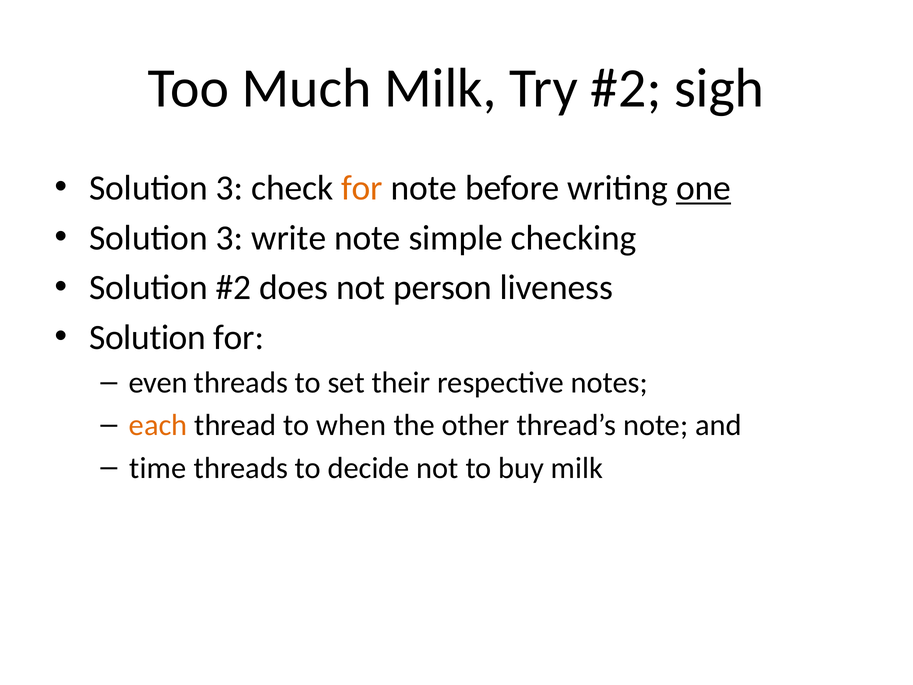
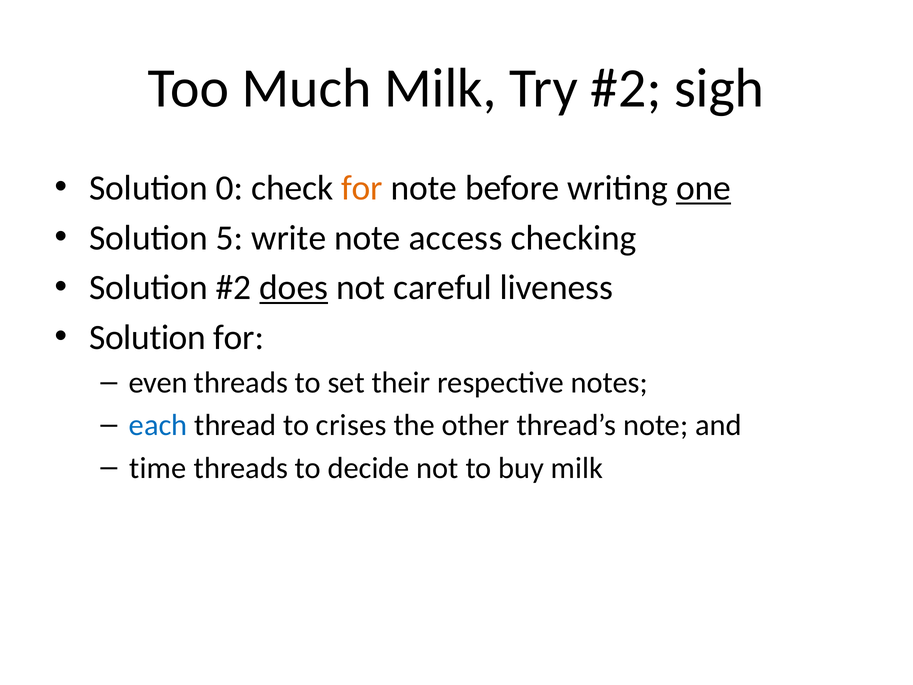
3 at (229, 188): 3 -> 0
3 at (229, 238): 3 -> 5
simple: simple -> access
does underline: none -> present
person: person -> careful
each colour: orange -> blue
when: when -> crises
